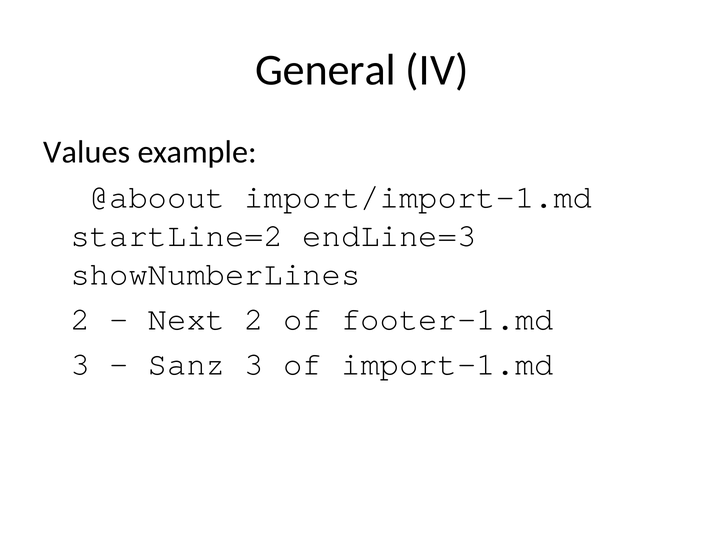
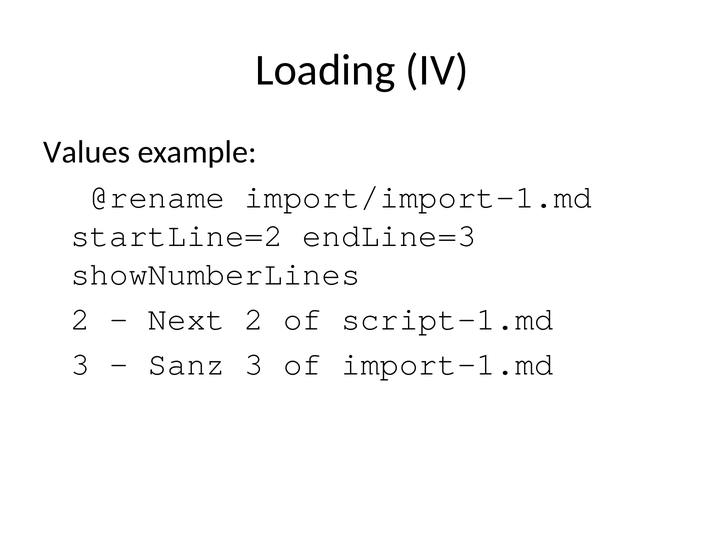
General: General -> Loading
@aboout: @aboout -> @rename
footer-1.md: footer-1.md -> script-1.md
